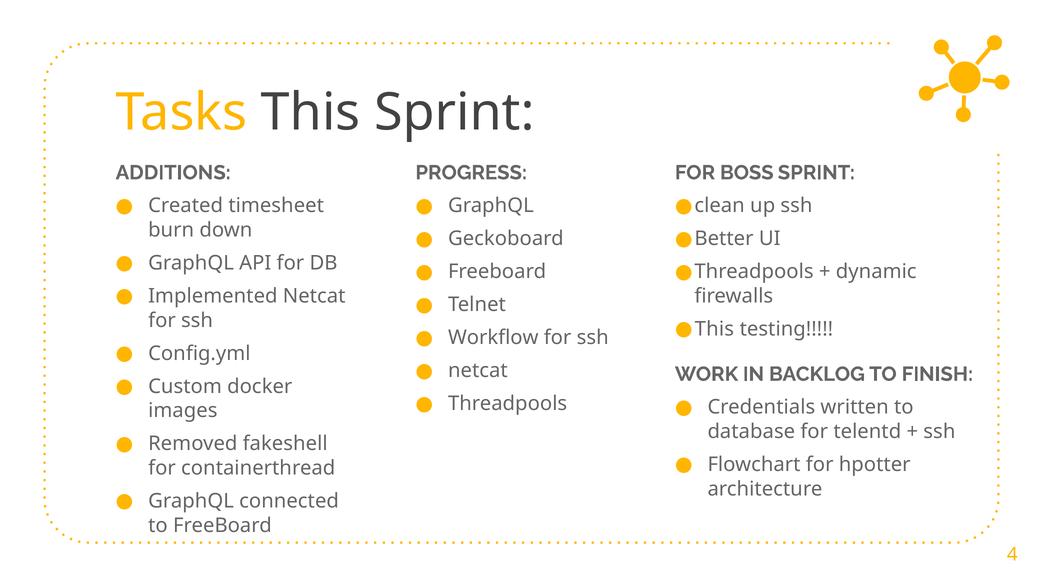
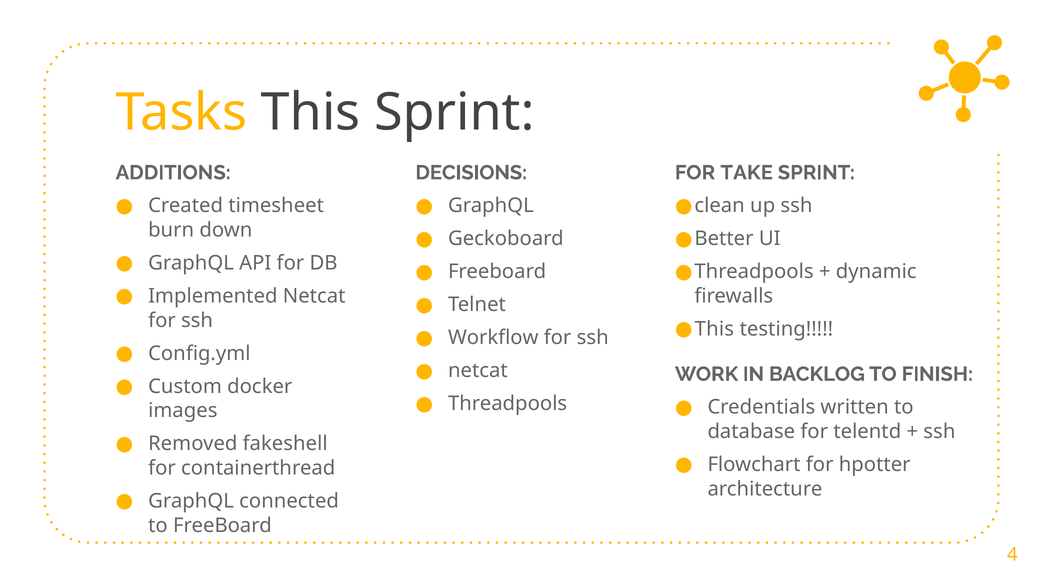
PROGRESS: PROGRESS -> DECISIONS
BOSS: BOSS -> TAKE
